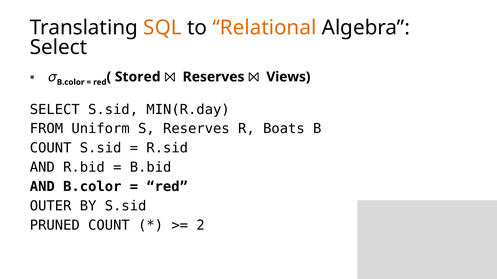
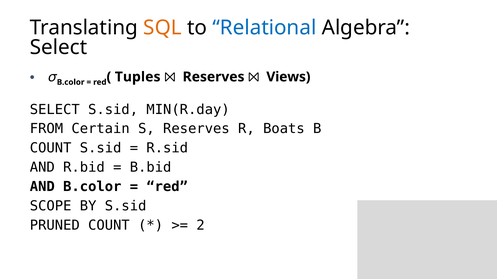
Relational colour: orange -> blue
Stored: Stored -> Tuples
Uniform: Uniform -> Certain
OUTER: OUTER -> SCOPE
